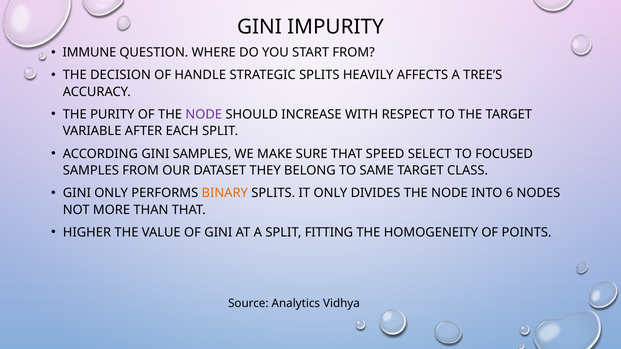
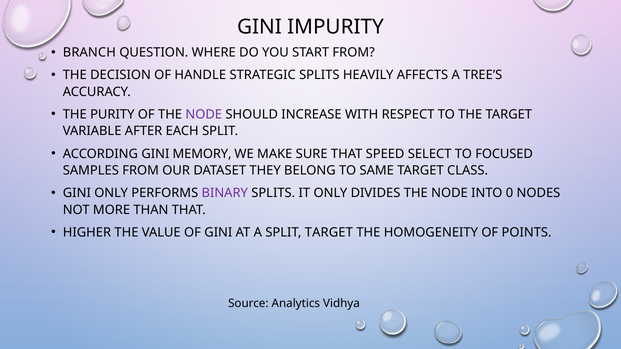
IMMUNE: IMMUNE -> BRANCH
GINI SAMPLES: SAMPLES -> MEMORY
BINARY colour: orange -> purple
6: 6 -> 0
SPLIT FITTING: FITTING -> TARGET
